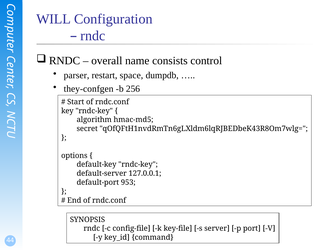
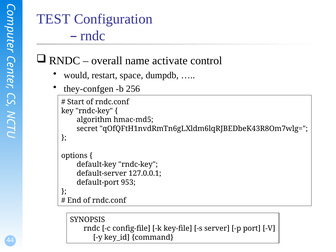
WILL: WILL -> TEST
consists: consists -> activate
parser: parser -> would
